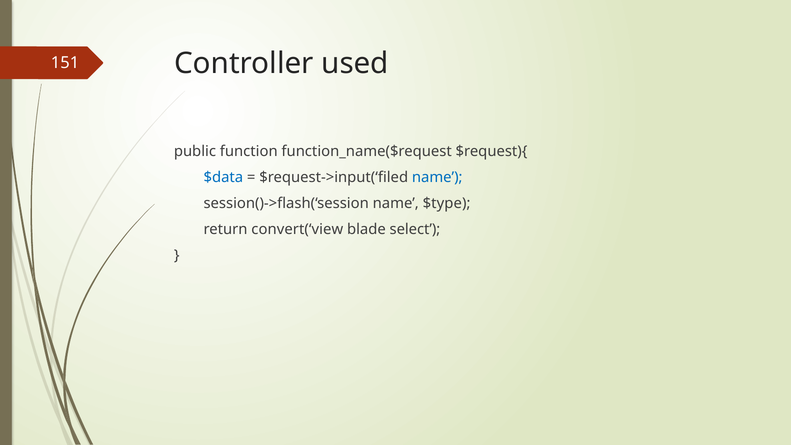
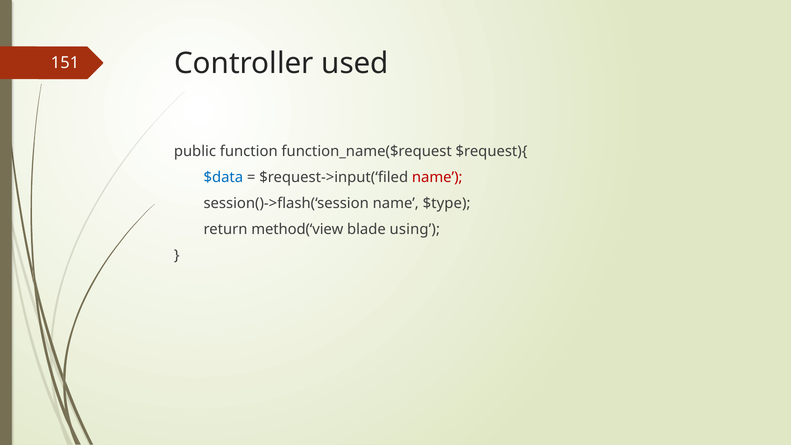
name at (437, 177) colour: blue -> red
convert(‘view: convert(‘view -> method(‘view
select: select -> using
